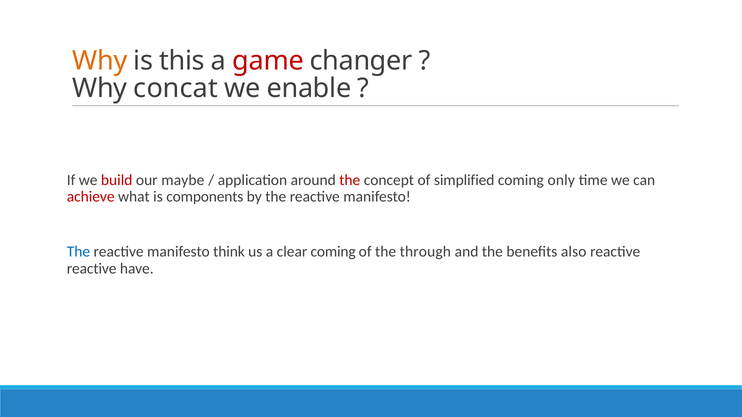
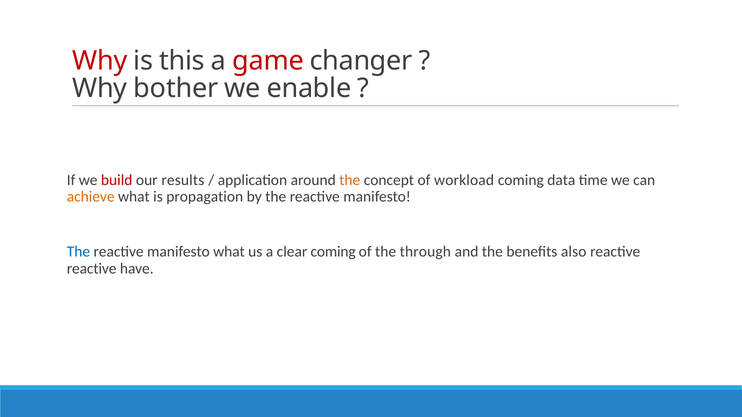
Why at (100, 61) colour: orange -> red
concat: concat -> bother
maybe: maybe -> results
the at (350, 180) colour: red -> orange
simplified: simplified -> workload
only: only -> data
achieve colour: red -> orange
components: components -> propagation
manifesto think: think -> what
